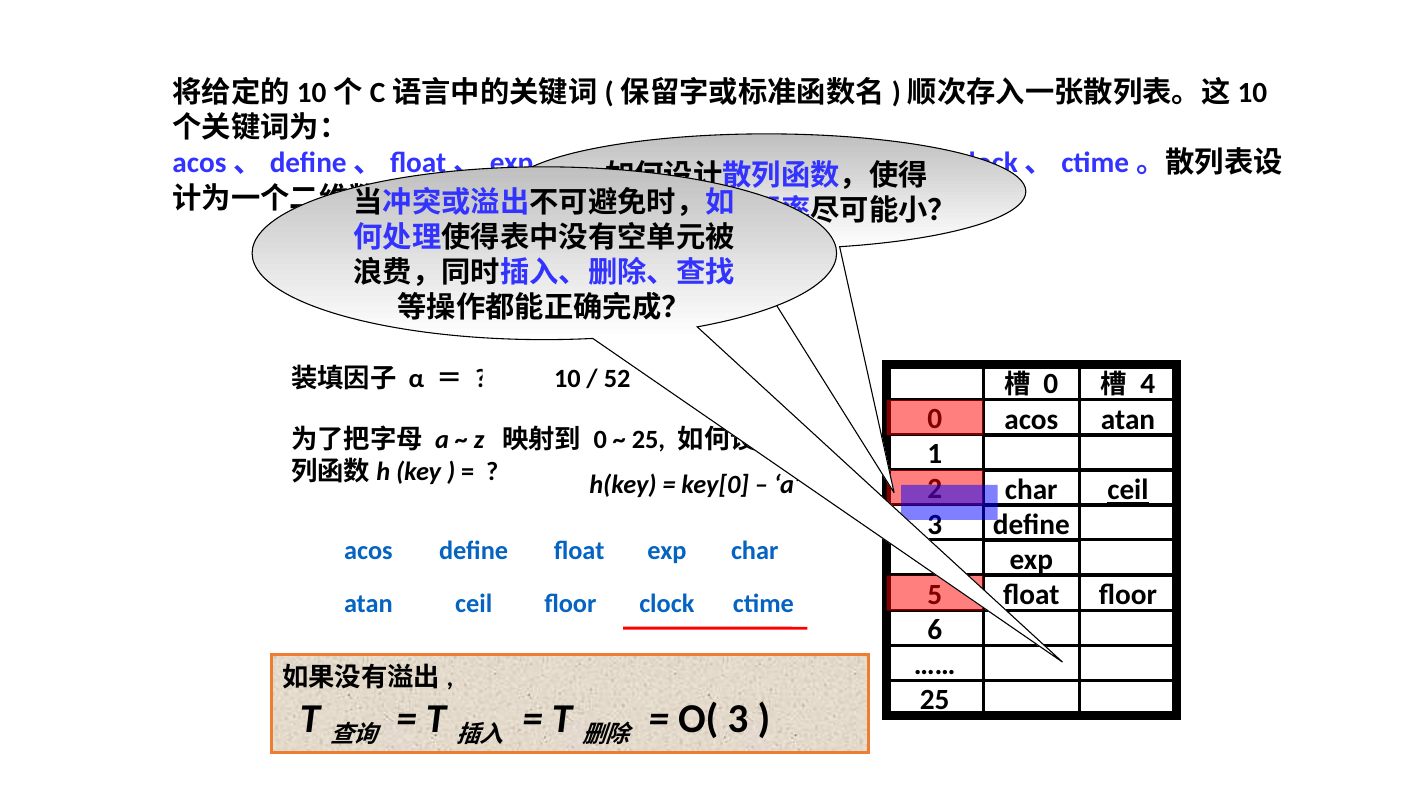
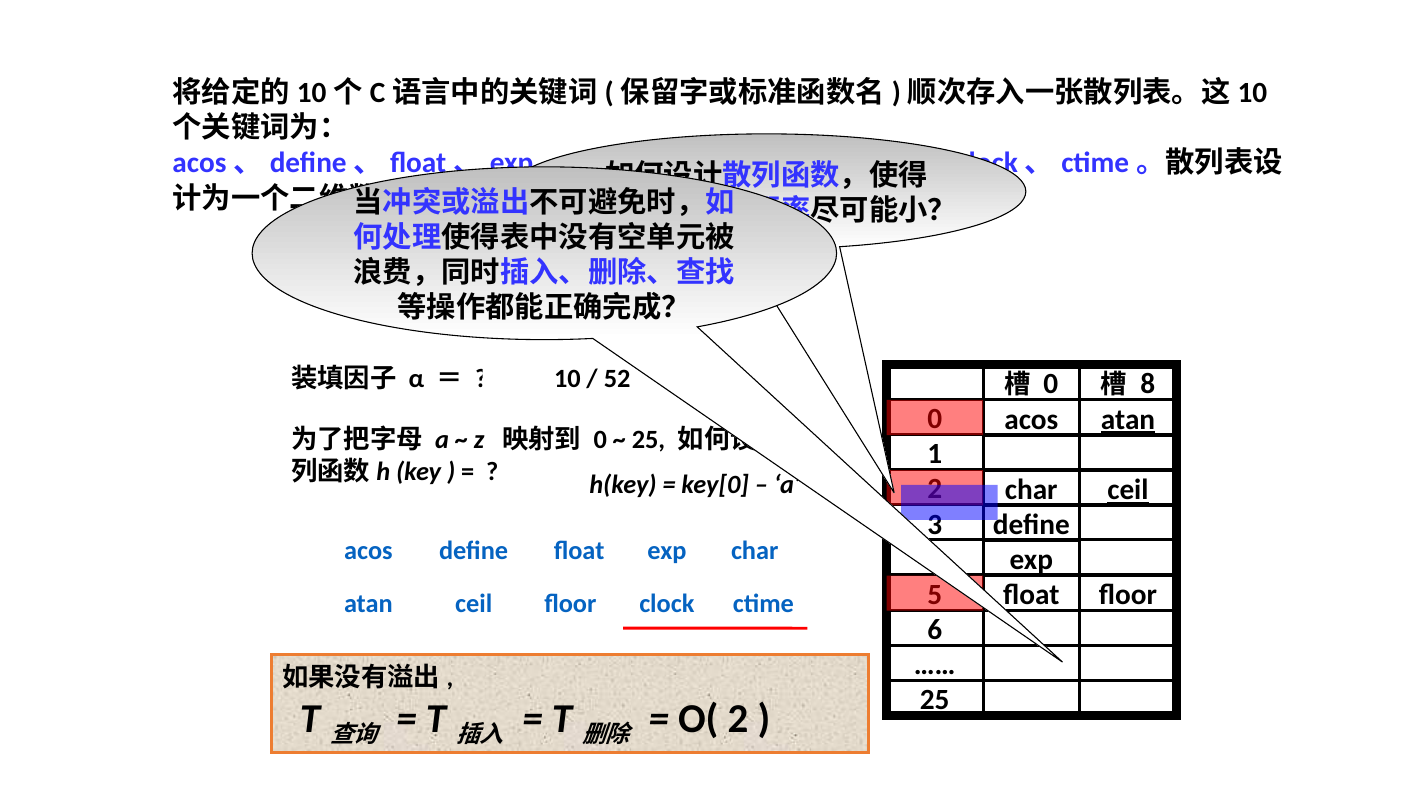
4 at (1148, 384): 4 -> 8
atan at (1128, 420) underline: none -> present
O( 3: 3 -> 2
